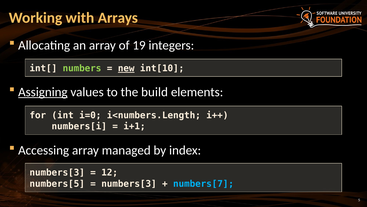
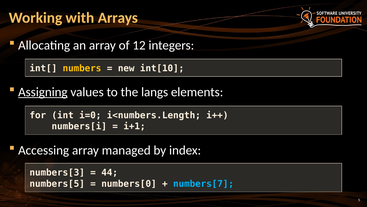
19: 19 -> 12
numbers colour: light green -> yellow
new underline: present -> none
build: build -> langs
12: 12 -> 44
numbers[3 at (129, 183): numbers[3 -> numbers[0
